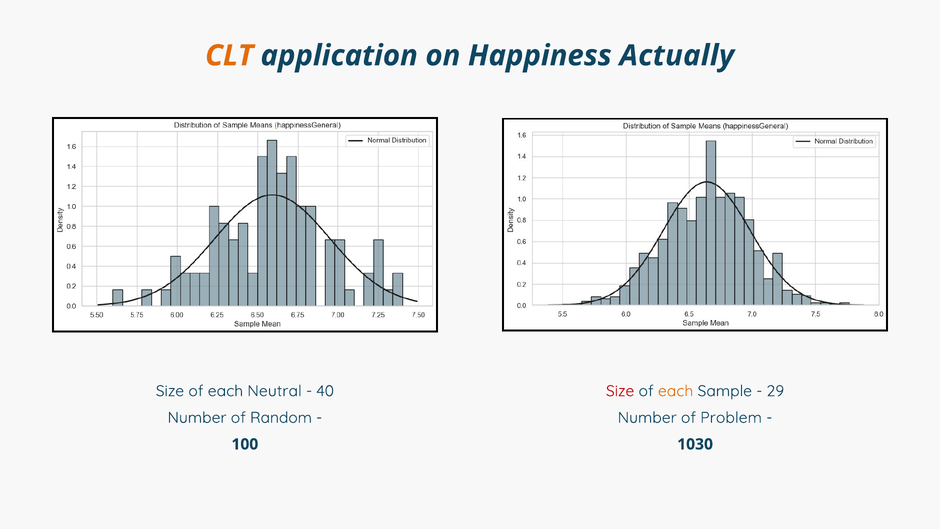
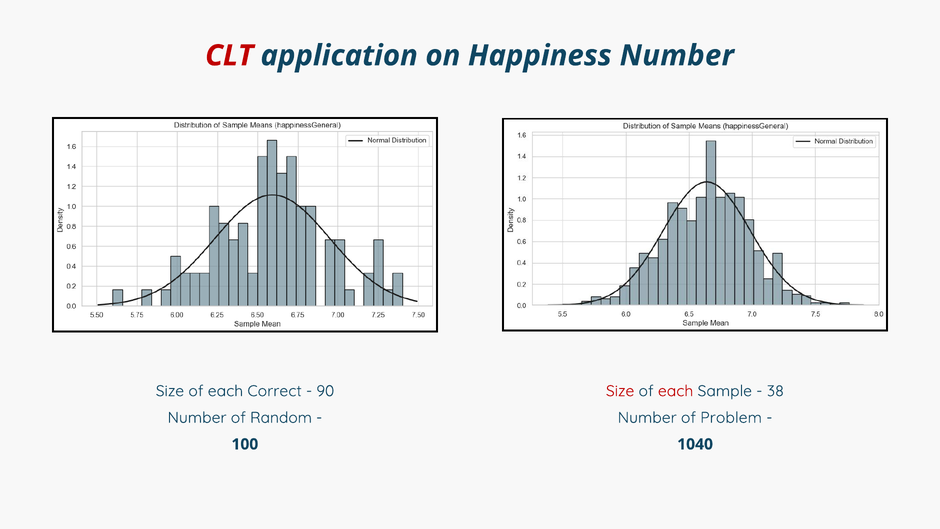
CLT colour: orange -> red
Happiness Actually: Actually -> Number
Neutral: Neutral -> Correct
40: 40 -> 90
each at (676, 391) colour: orange -> red
29: 29 -> 38
1030: 1030 -> 1040
